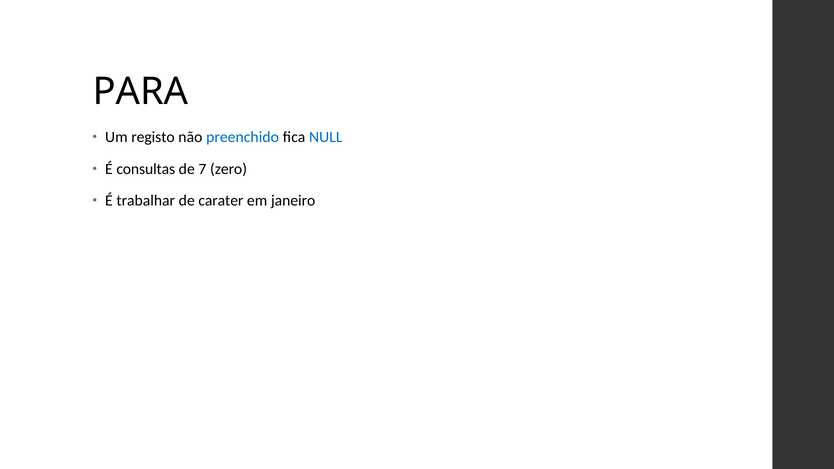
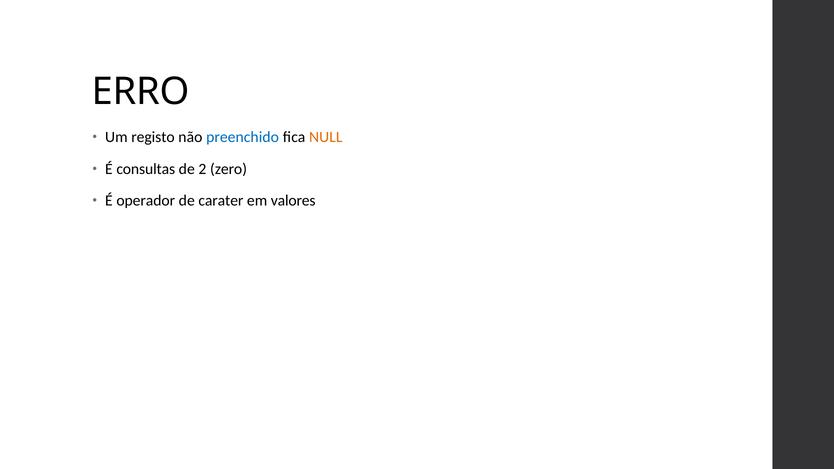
PARA: PARA -> ERRO
NULL colour: blue -> orange
7: 7 -> 2
trabalhar: trabalhar -> operador
janeiro: janeiro -> valores
